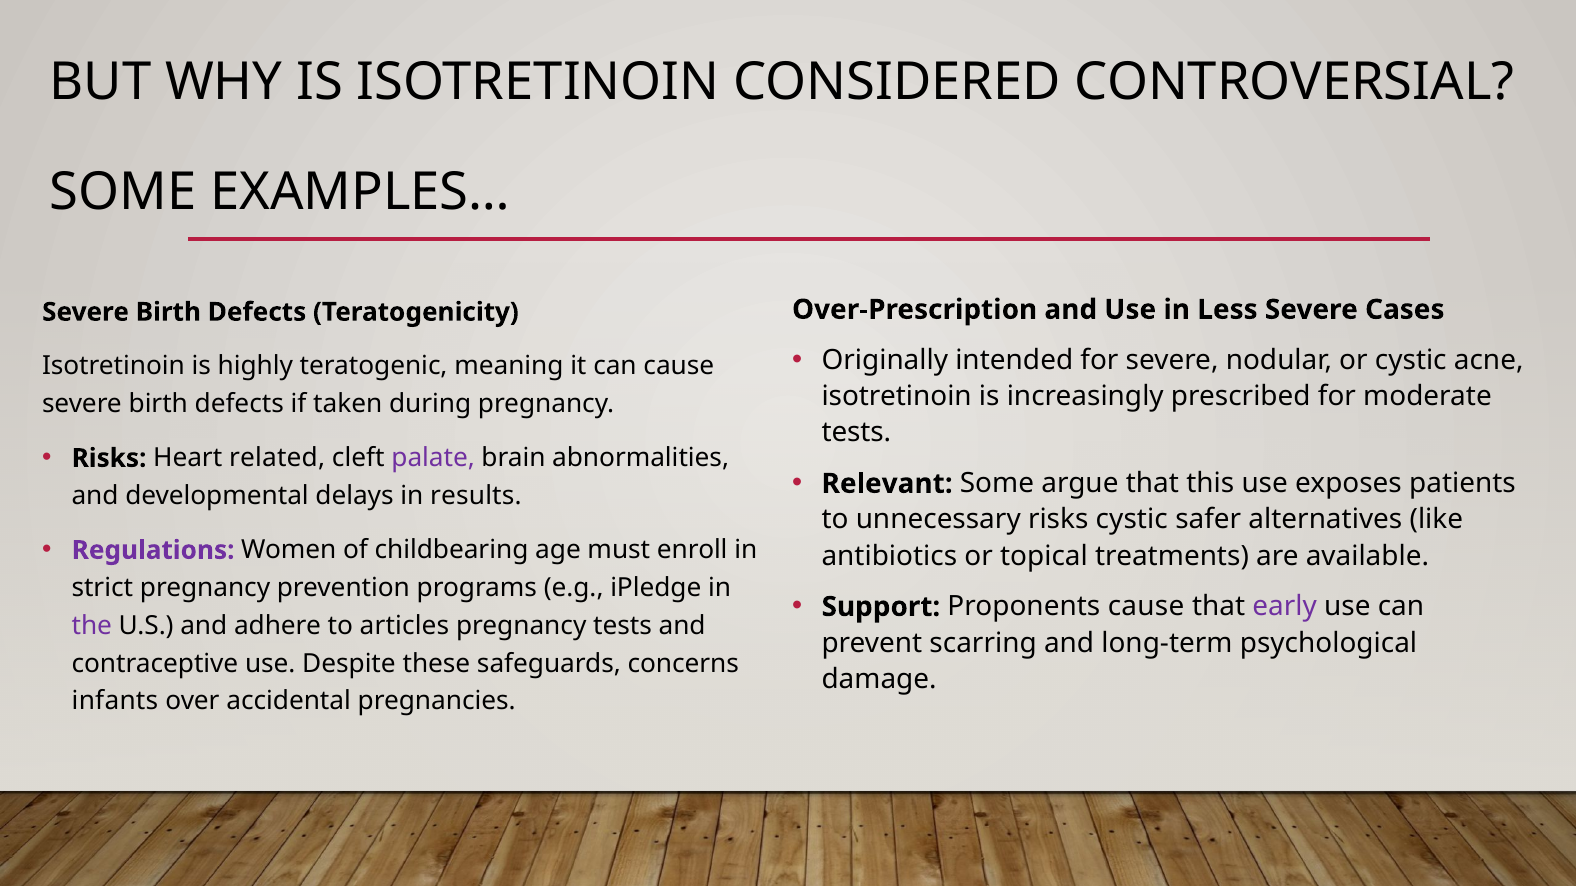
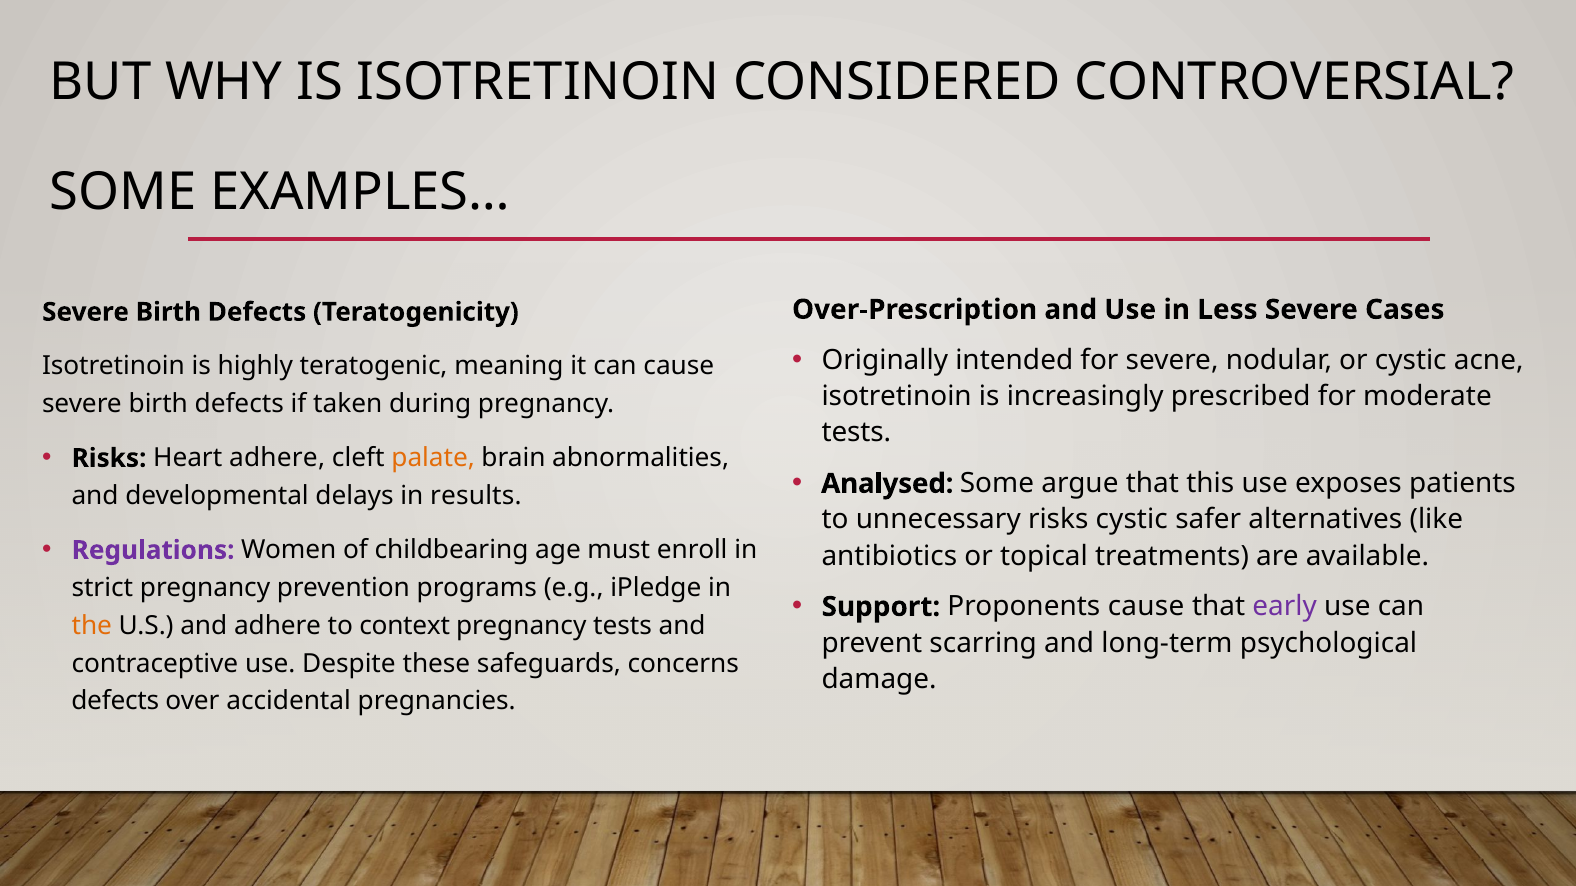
Heart related: related -> adhere
palate colour: purple -> orange
Relevant: Relevant -> Analysed
the colour: purple -> orange
articles: articles -> context
infants at (115, 702): infants -> defects
